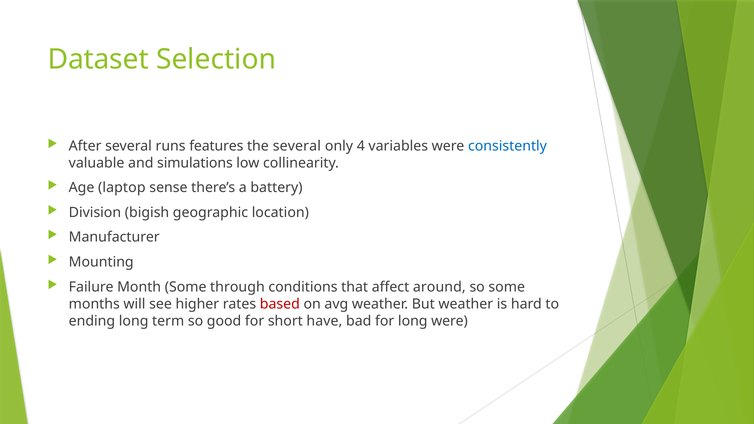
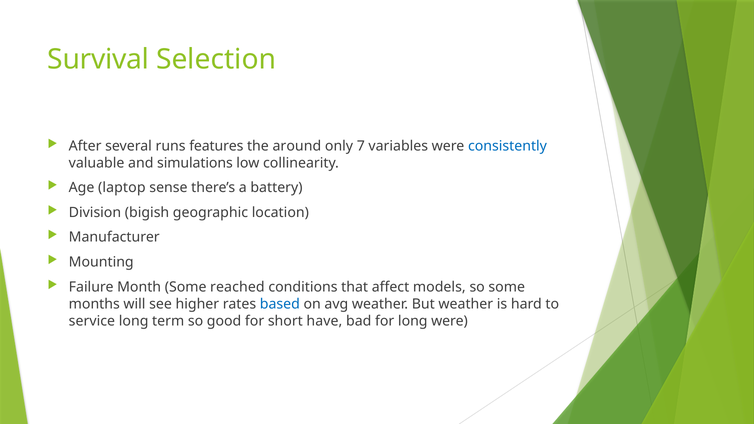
Dataset: Dataset -> Survival
the several: several -> around
4: 4 -> 7
through: through -> reached
around: around -> models
based colour: red -> blue
ending: ending -> service
